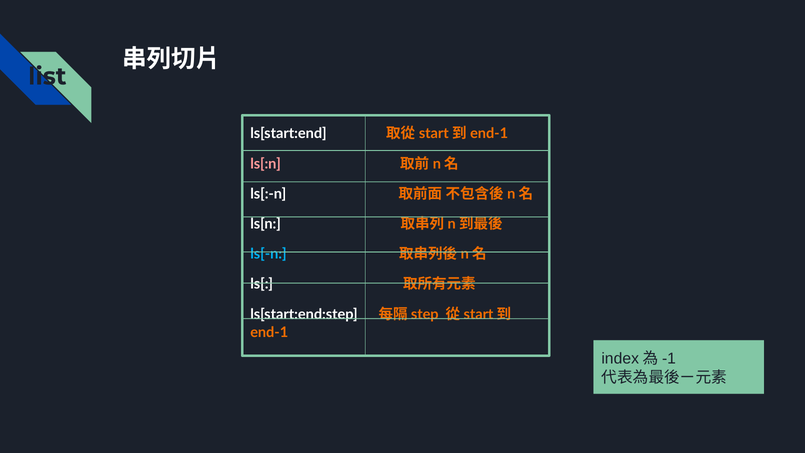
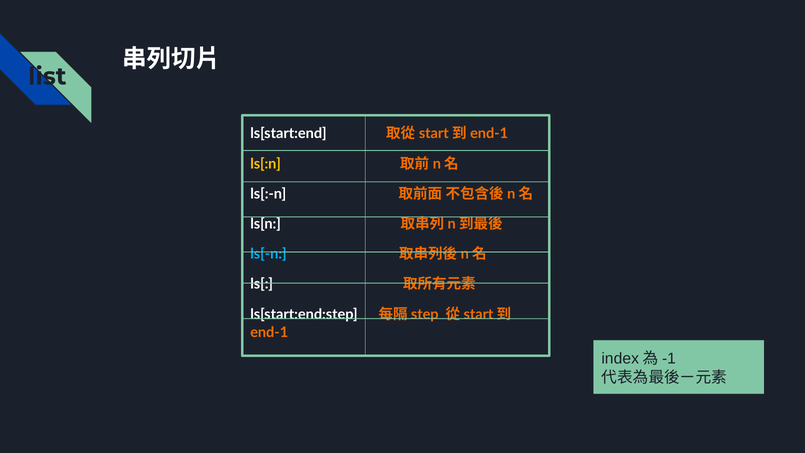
ls[:n colour: pink -> yellow
